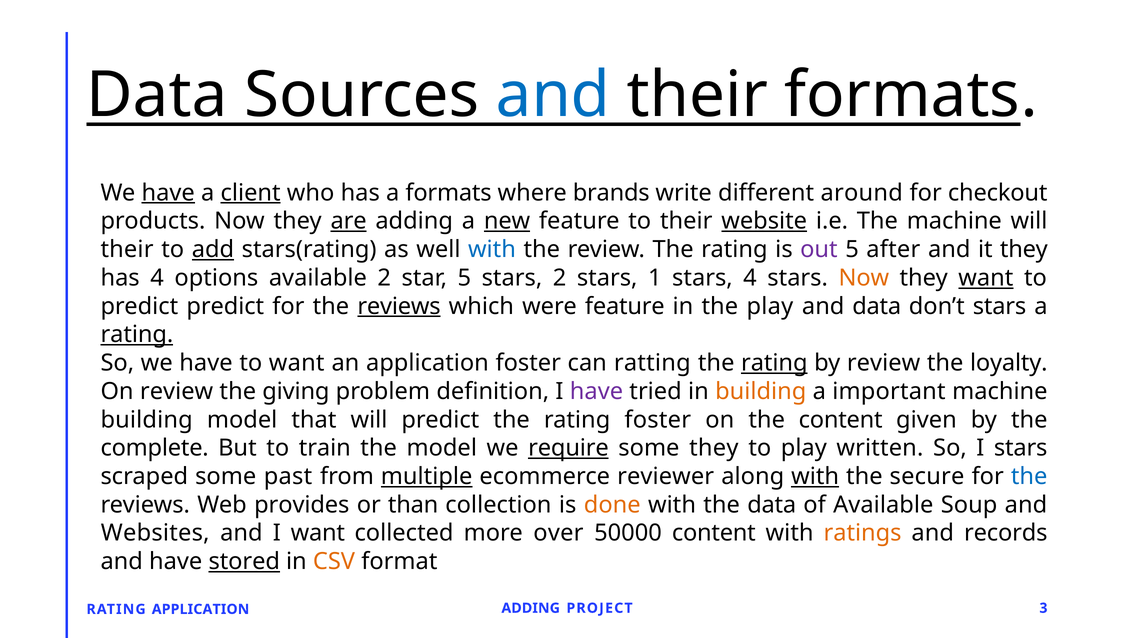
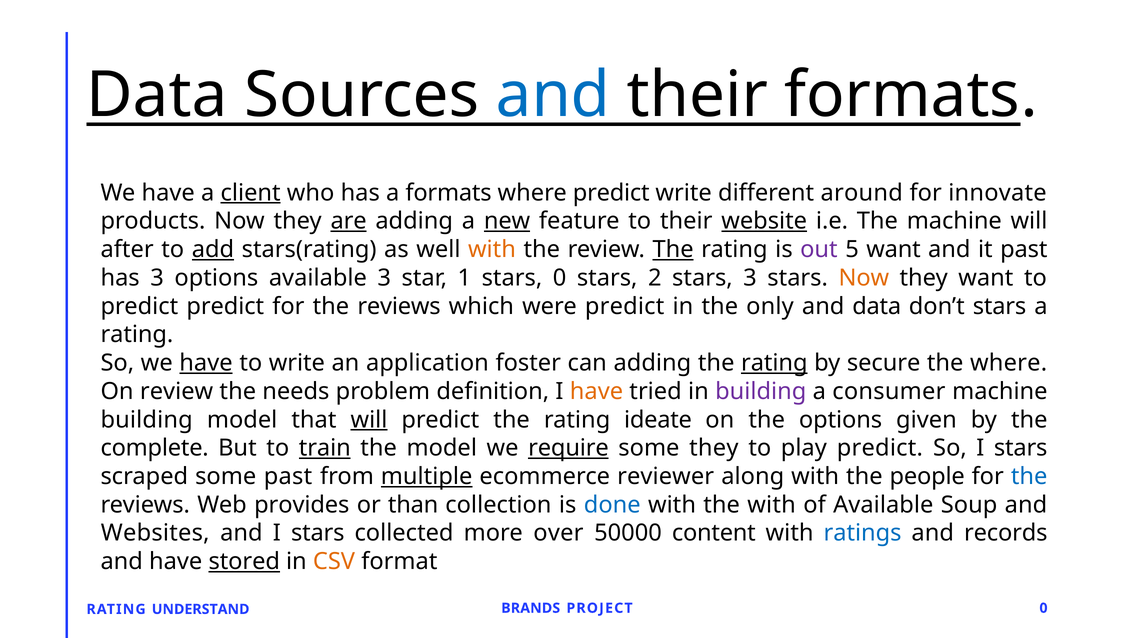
have at (168, 193) underline: present -> none
where brands: brands -> predict
checkout: checkout -> innovate
their at (127, 249): their -> after
with at (492, 249) colour: blue -> orange
The at (673, 249) underline: none -> present
5 after: after -> want
it they: they -> past
has 4: 4 -> 3
available 2: 2 -> 3
star 5: 5 -> 1
stars 2: 2 -> 0
1: 1 -> 2
stars 4: 4 -> 3
want at (986, 278) underline: present -> none
reviews at (399, 306) underline: present -> none
were feature: feature -> predict
the play: play -> only
rating at (137, 335) underline: present -> none
have at (206, 363) underline: none -> present
to want: want -> write
can ratting: ratting -> adding
by review: review -> secure
the loyalty: loyalty -> where
giving: giving -> needs
have at (596, 391) colour: purple -> orange
building at (761, 391) colour: orange -> purple
important: important -> consumer
will at (369, 420) underline: none -> present
rating foster: foster -> ideate
the content: content -> options
train underline: none -> present
play written: written -> predict
with at (815, 476) underline: present -> none
secure: secure -> people
done colour: orange -> blue
the data: data -> with
and I want: want -> stars
ratings colour: orange -> blue
ADDING at (531, 608): ADDING -> BRANDS
PROJECT 3: 3 -> 0
RATING APPLICATION: APPLICATION -> UNDERSTAND
